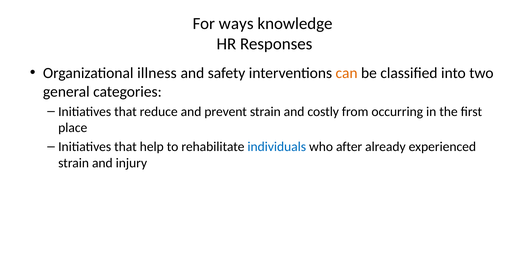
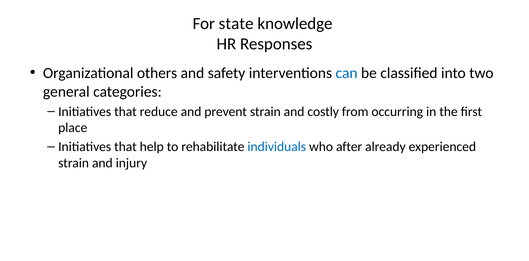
ways: ways -> state
illness: illness -> others
can colour: orange -> blue
